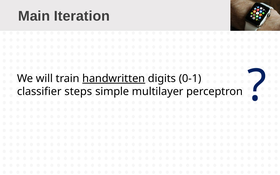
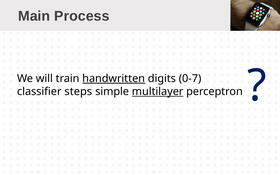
Iteration: Iteration -> Process
0-1: 0-1 -> 0-7
multilayer underline: none -> present
